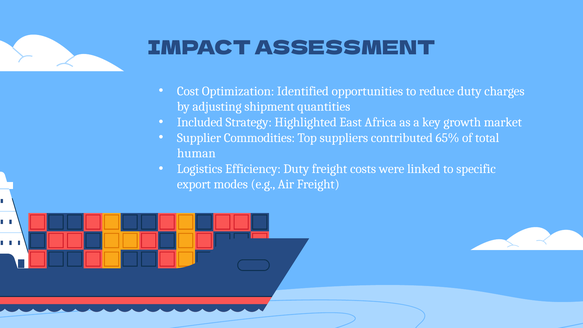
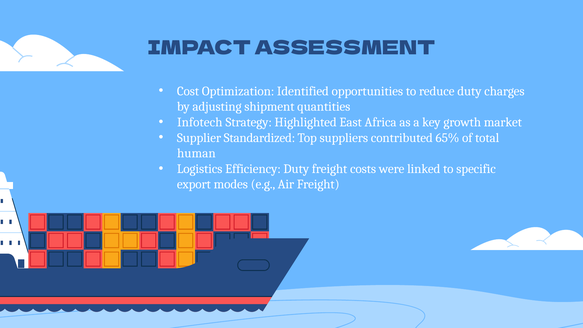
Included: Included -> Infotech
Commodities: Commodities -> Standardized
